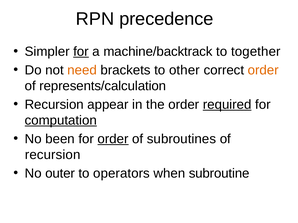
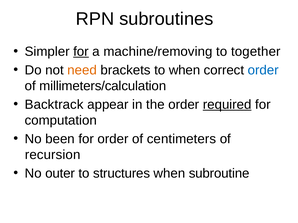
precedence: precedence -> subroutines
machine/backtrack: machine/backtrack -> machine/removing
to other: other -> when
order at (263, 70) colour: orange -> blue
represents/calculation: represents/calculation -> millimeters/calculation
Recursion at (54, 105): Recursion -> Backtrack
computation underline: present -> none
order at (113, 139) underline: present -> none
subroutines: subroutines -> centimeters
operators: operators -> structures
